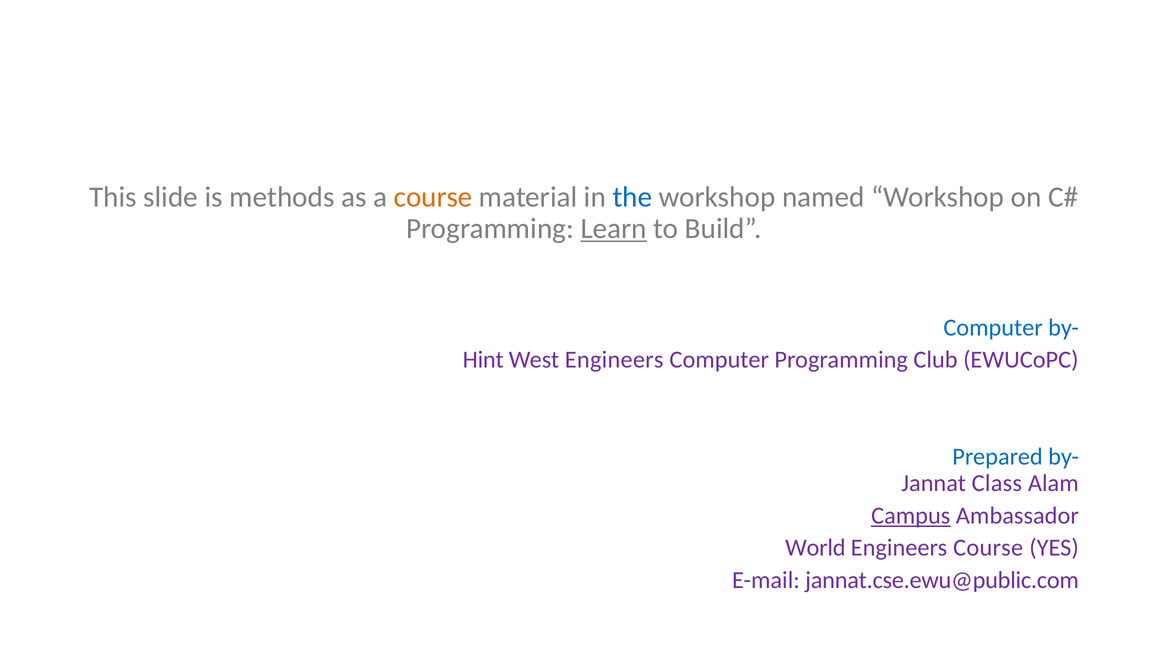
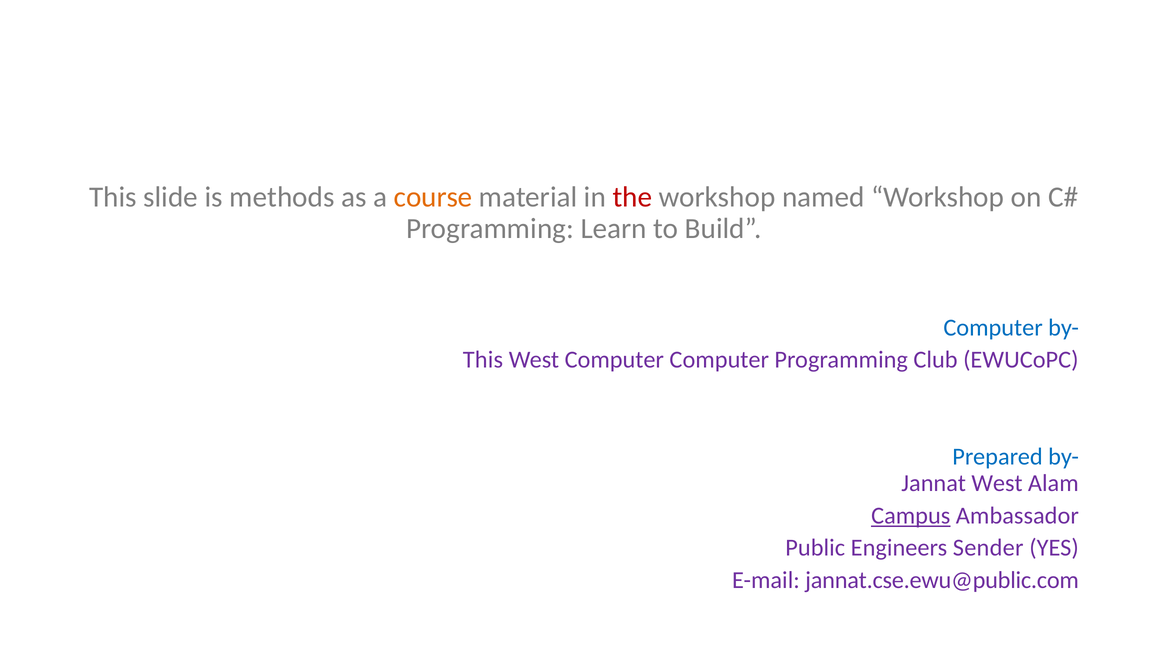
the colour: blue -> red
Learn underline: present -> none
Hint at (483, 360): Hint -> This
West Engineers: Engineers -> Computer
Jannat Class: Class -> West
World: World -> Public
Engineers Course: Course -> Sender
